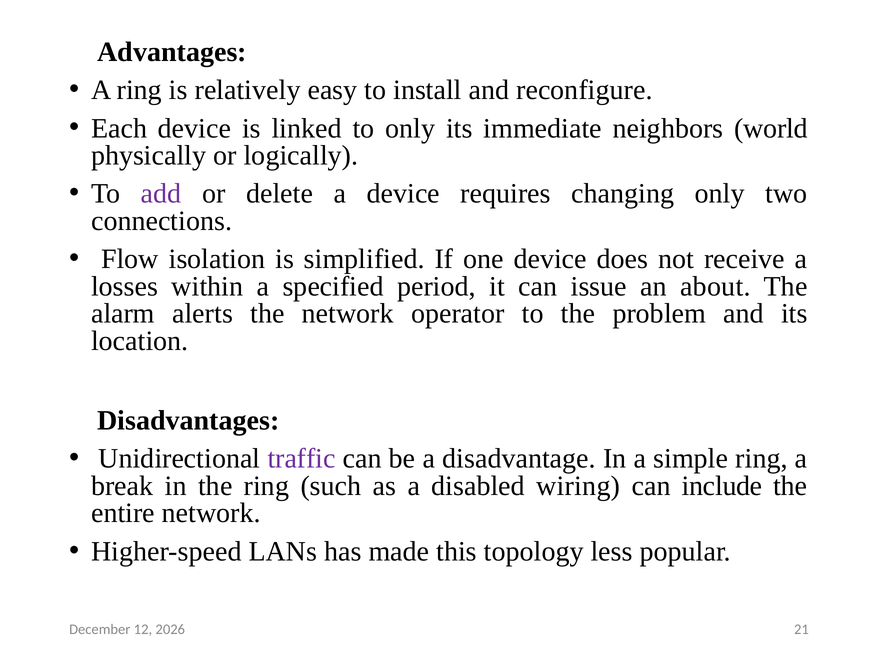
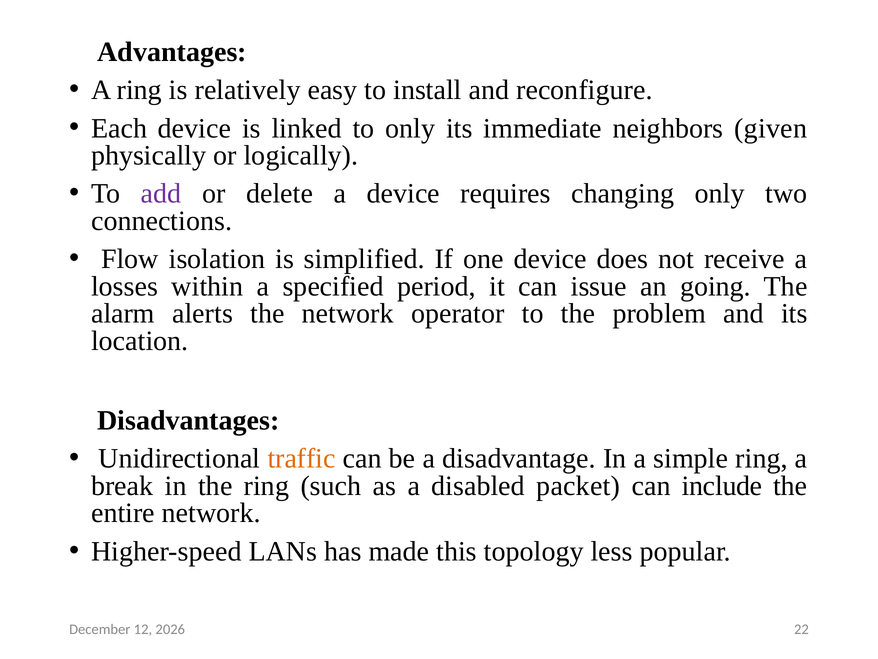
world: world -> given
about: about -> going
traffic colour: purple -> orange
wiring: wiring -> packet
21: 21 -> 22
